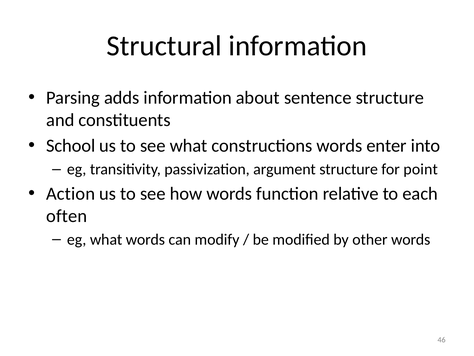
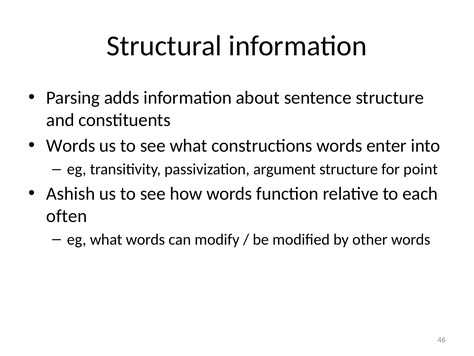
School at (71, 146): School -> Words
Action: Action -> Ashish
